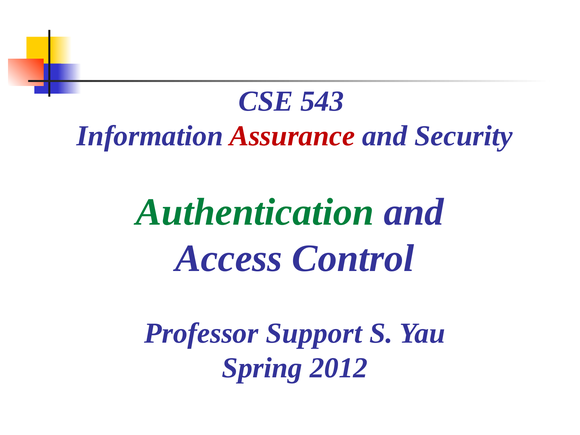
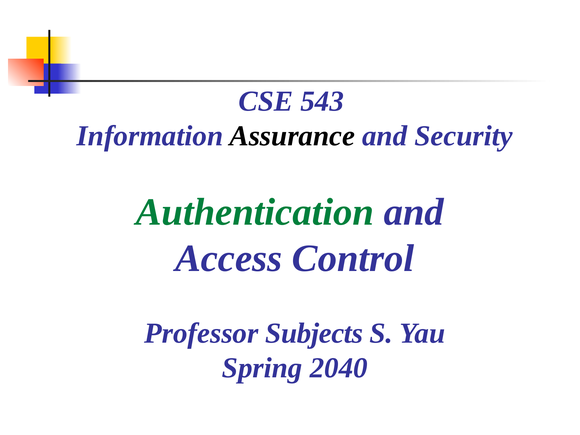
Assurance colour: red -> black
Support: Support -> Subjects
2012: 2012 -> 2040
